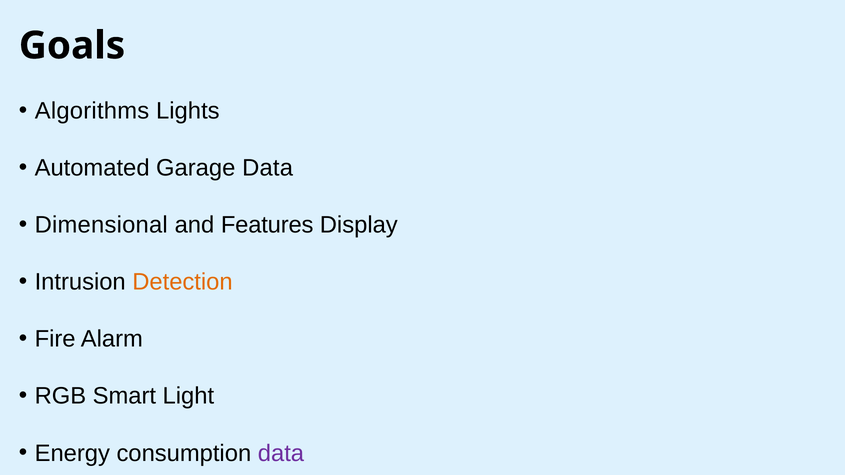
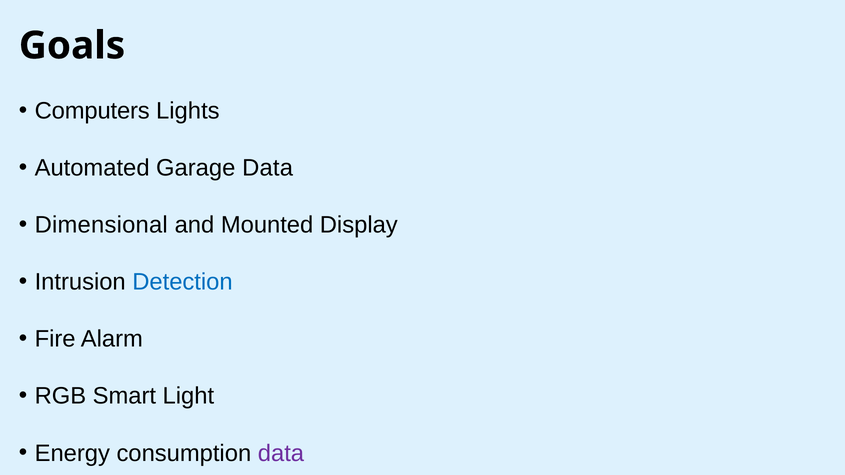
Algorithms: Algorithms -> Computers
Features: Features -> Mounted
Detection colour: orange -> blue
